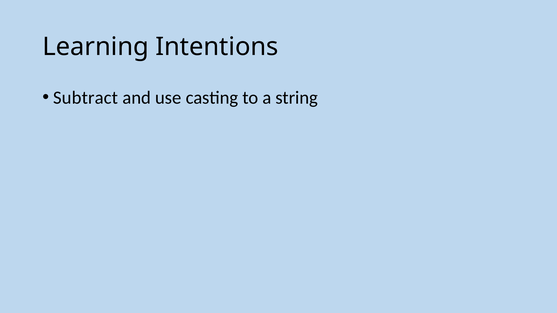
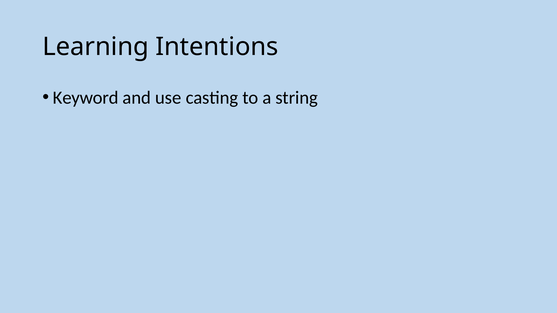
Subtract: Subtract -> Keyword
